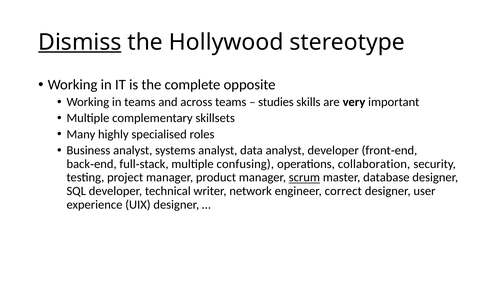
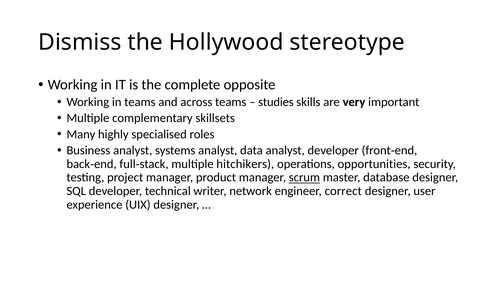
Dismiss underline: present -> none
confusing: confusing -> hitchikers
collaboration: collaboration -> opportunities
